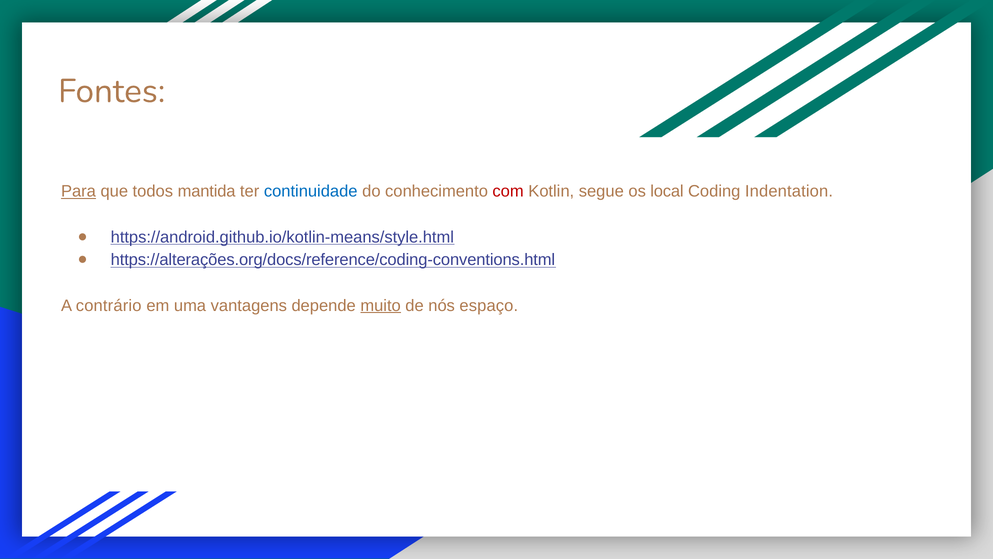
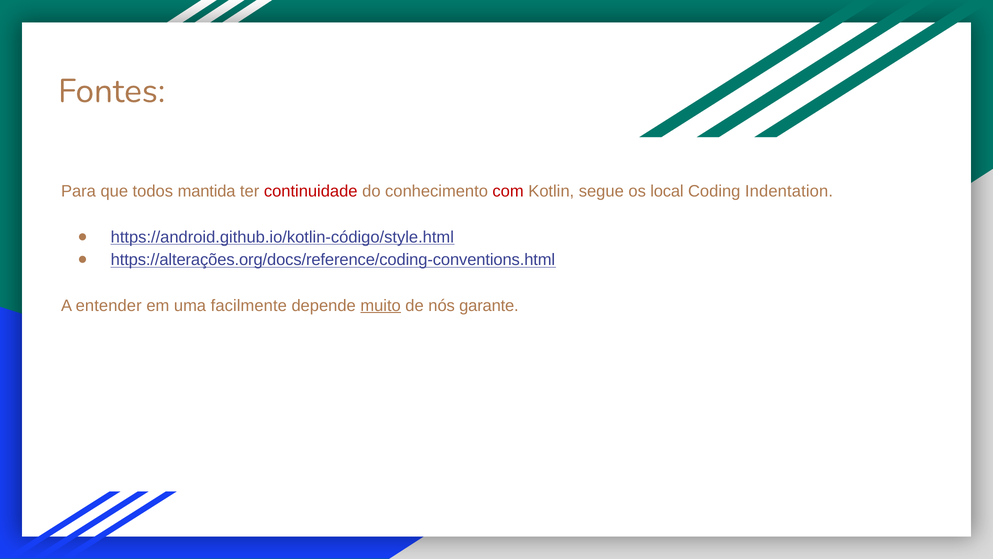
Para underline: present -> none
continuidade colour: blue -> red
https://android.github.io/kotlin-means/style.html: https://android.github.io/kotlin-means/style.html -> https://android.github.io/kotlin-código/style.html
contrário: contrário -> entender
vantagens: vantagens -> facilmente
espaço: espaço -> garante
